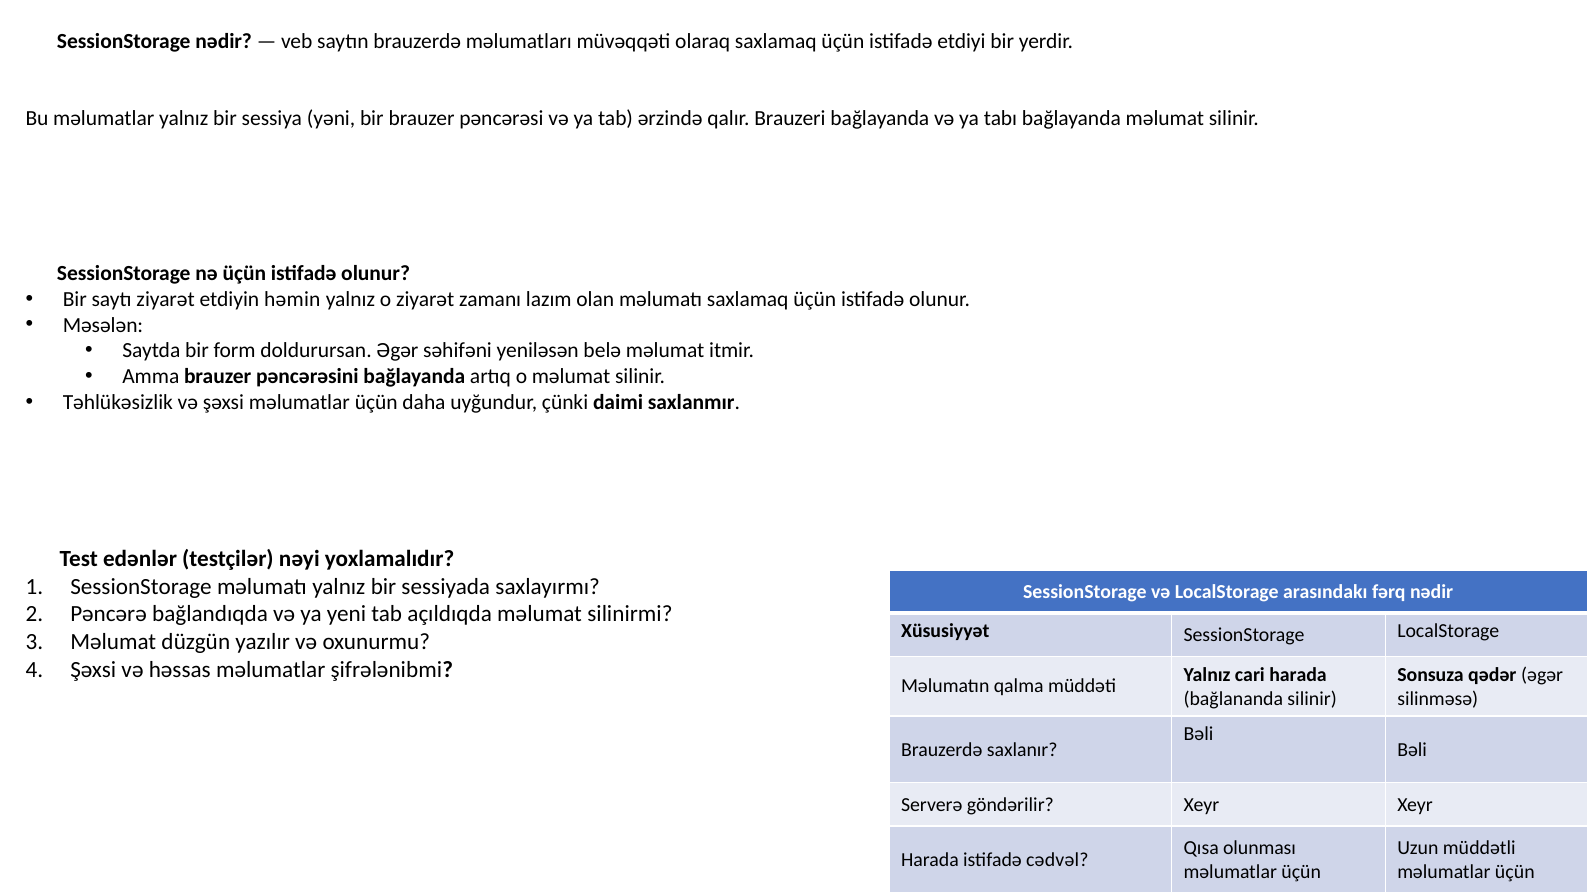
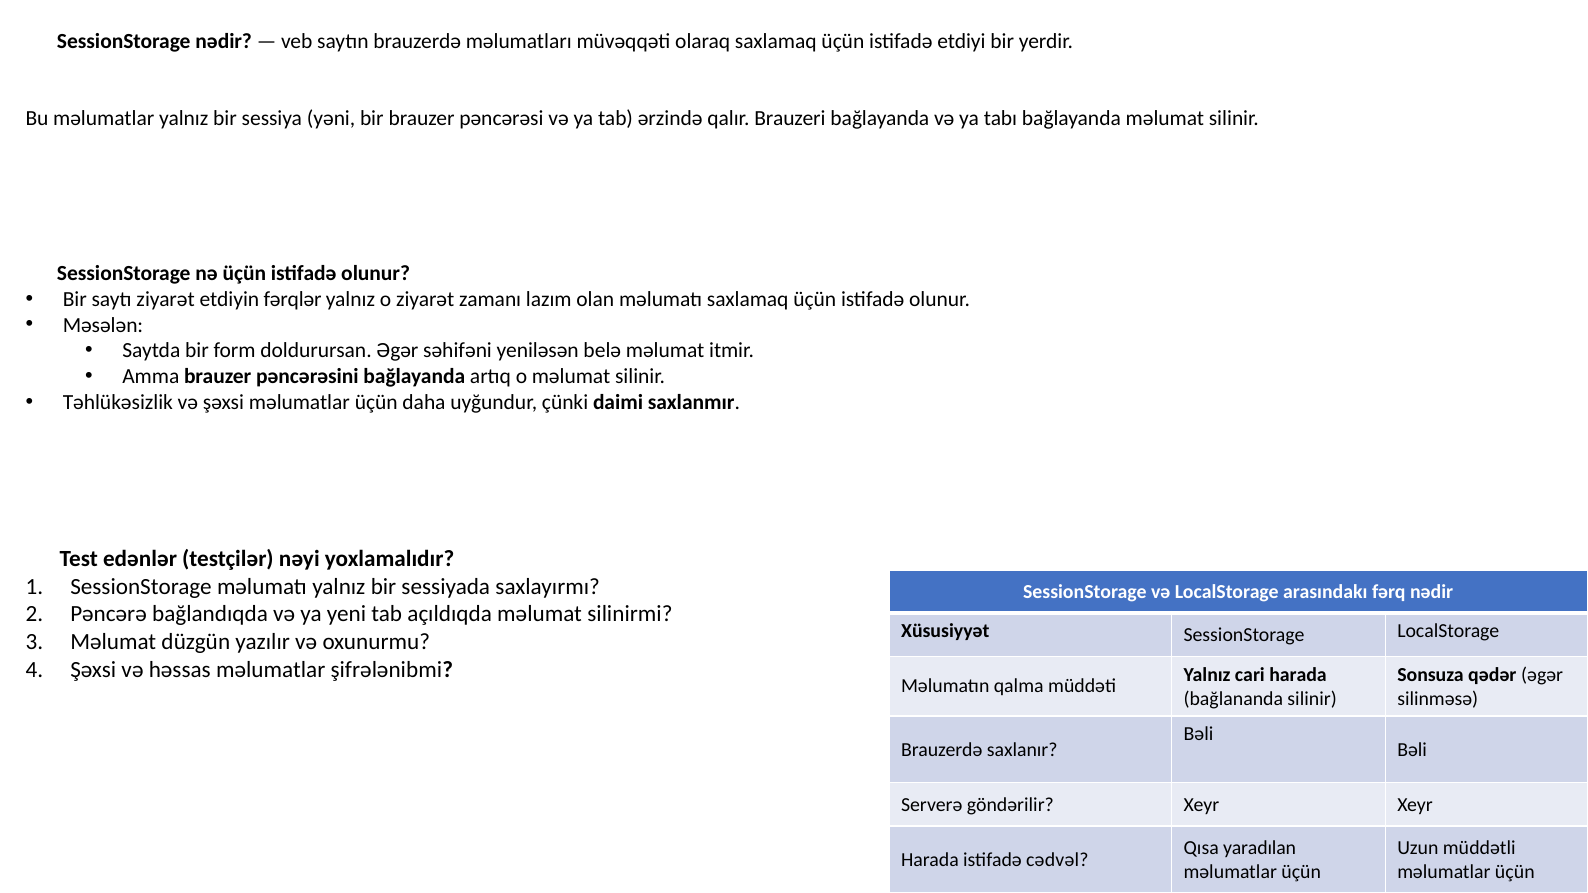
həmin: həmin -> fərqlər
olunması: olunması -> yaradılan
